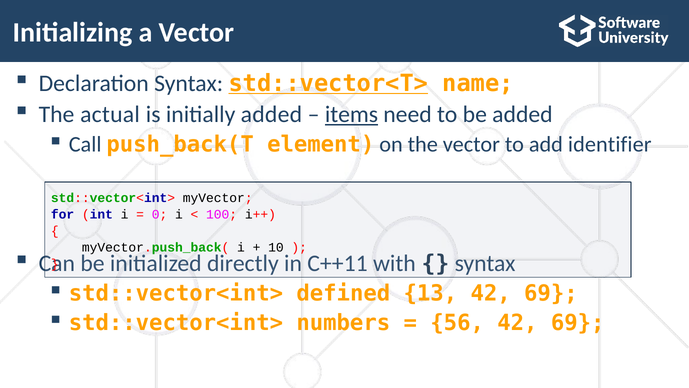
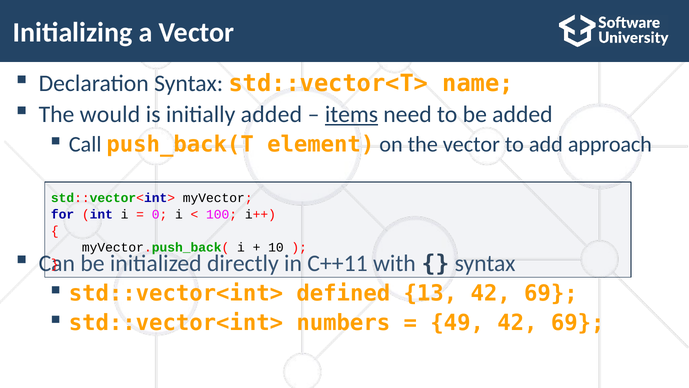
std::vector<T> underline: present -> none
actual: actual -> would
identifier: identifier -> approach
56: 56 -> 49
